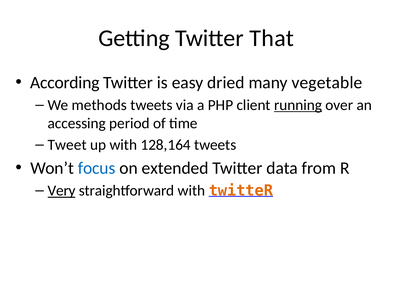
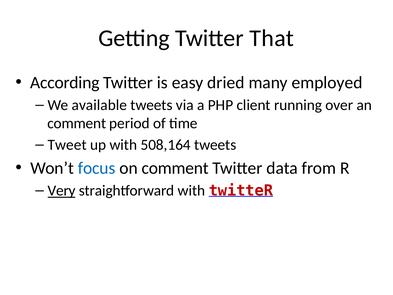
vegetable: vegetable -> employed
methods: methods -> available
running underline: present -> none
accessing at (77, 123): accessing -> comment
128,164: 128,164 -> 508,164
on extended: extended -> comment
twitteR at (241, 191) colour: orange -> red
